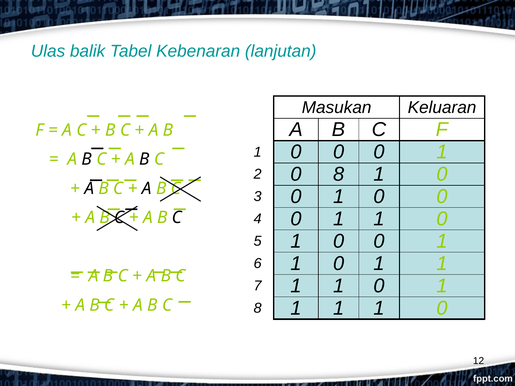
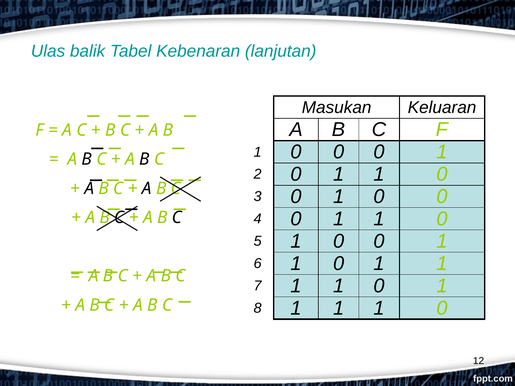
2 0 8: 8 -> 1
